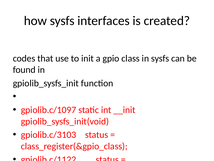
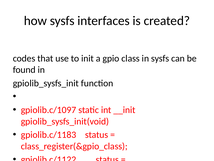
gpiolib.c/3103: gpiolib.c/3103 -> gpiolib.c/1183
